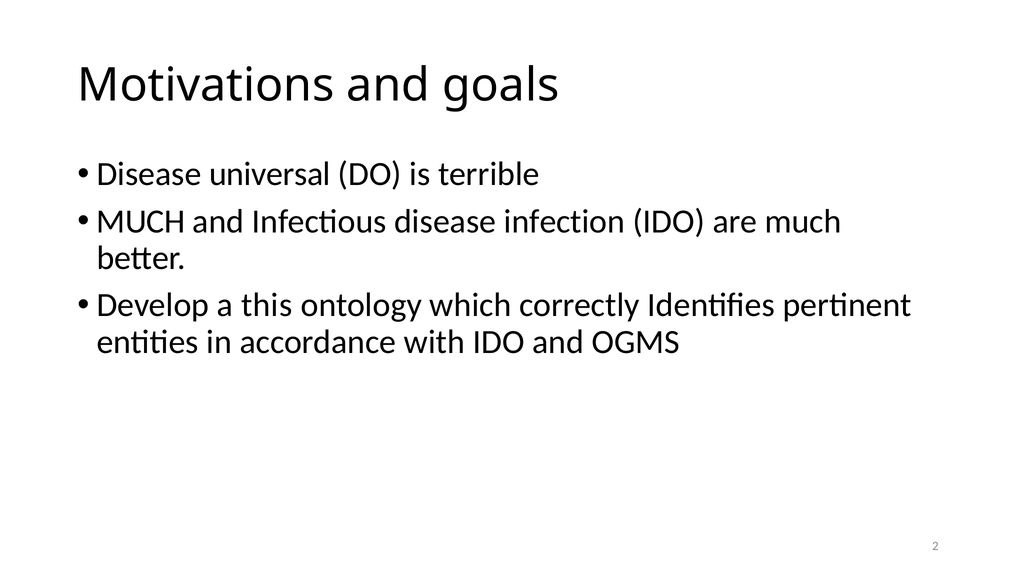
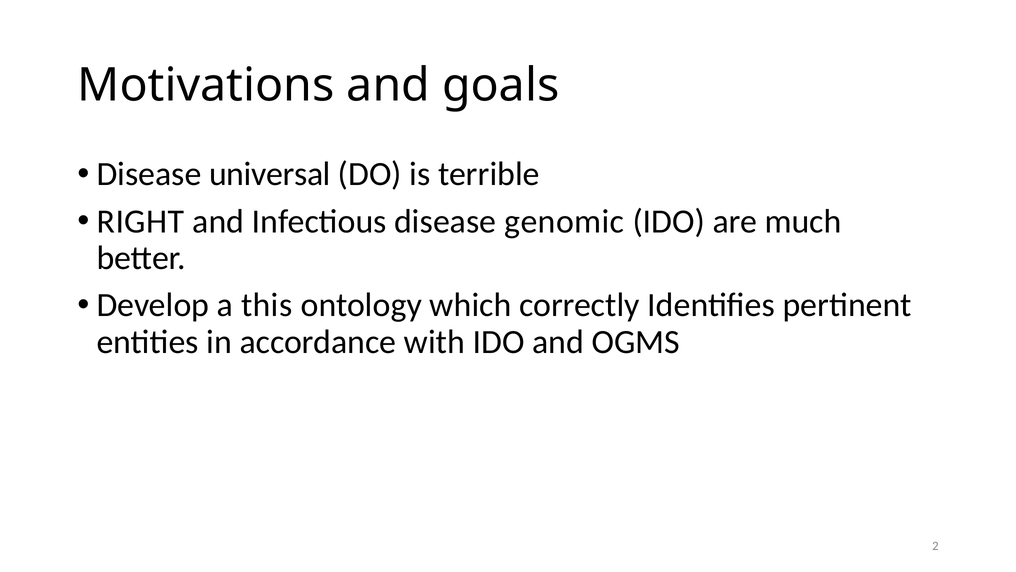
MUCH at (141, 221): MUCH -> RIGHT
infection: infection -> genomic
